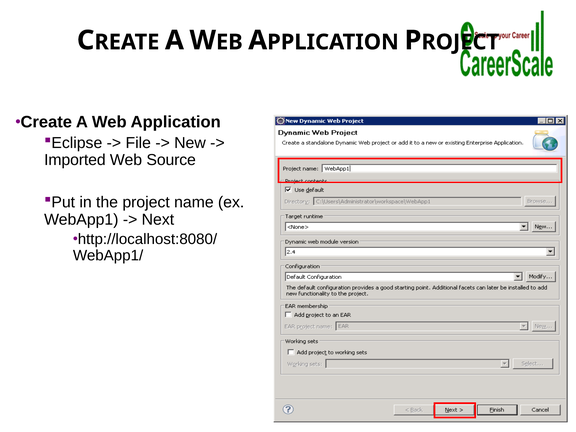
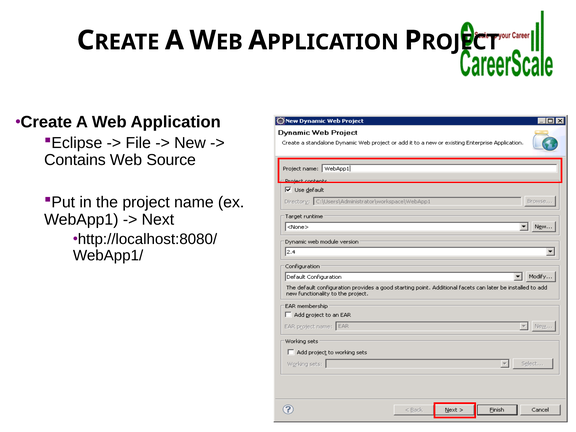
Imported: Imported -> Contains
